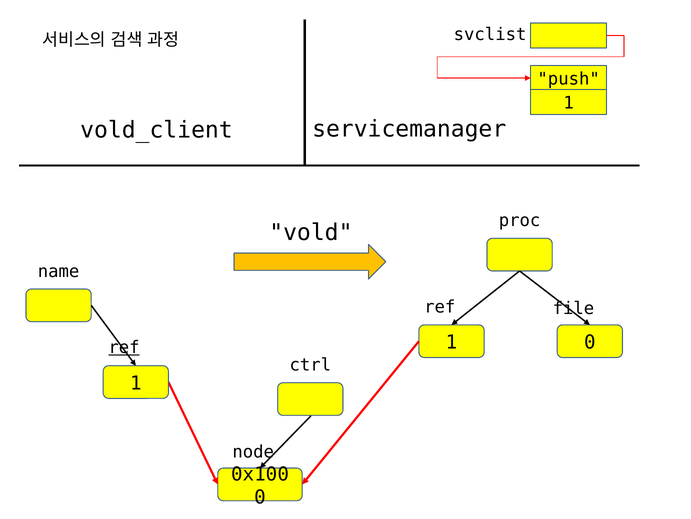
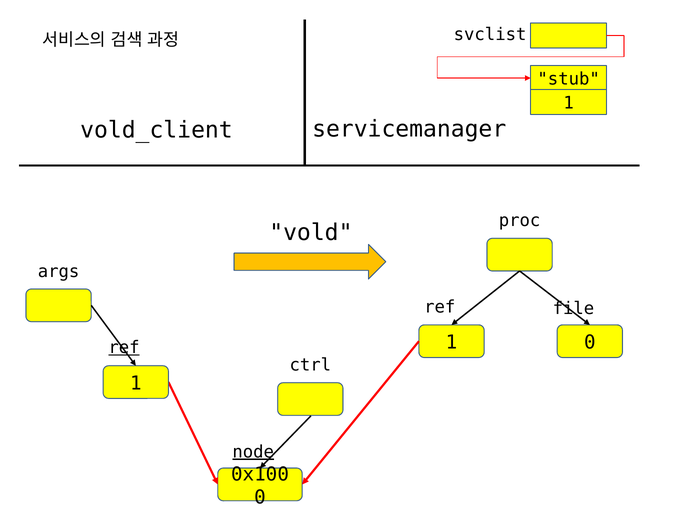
push: push -> stub
name: name -> args
node underline: none -> present
